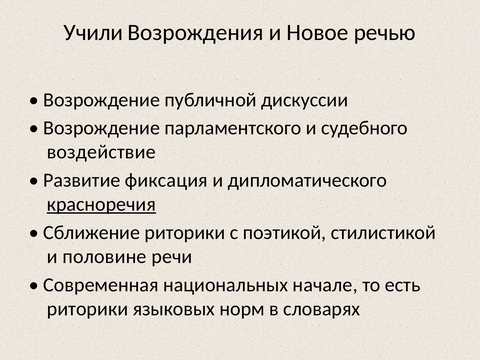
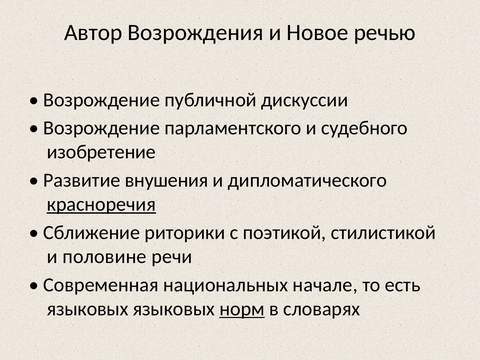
Учили: Учили -> Автор
воздействие: воздействие -> изобретение
фиксация: фиксация -> внушения
риторики at (87, 309): риторики -> языковых
норм underline: none -> present
